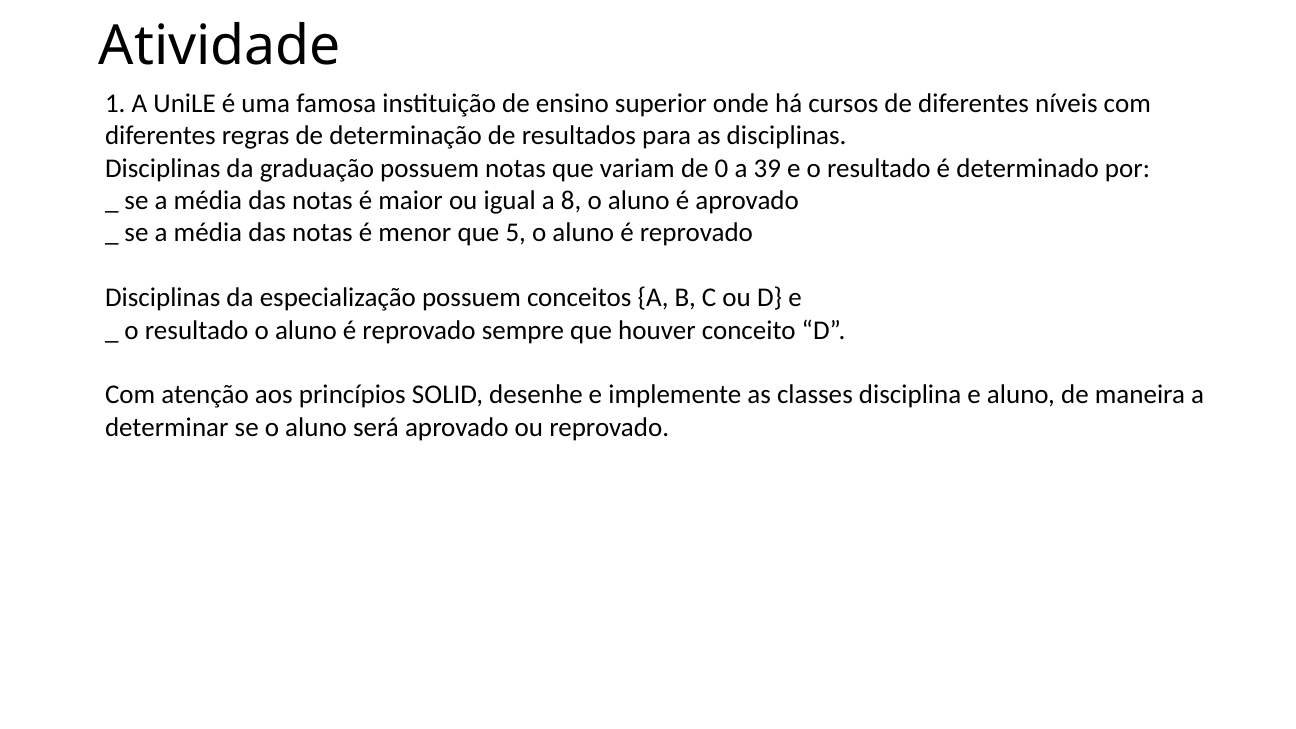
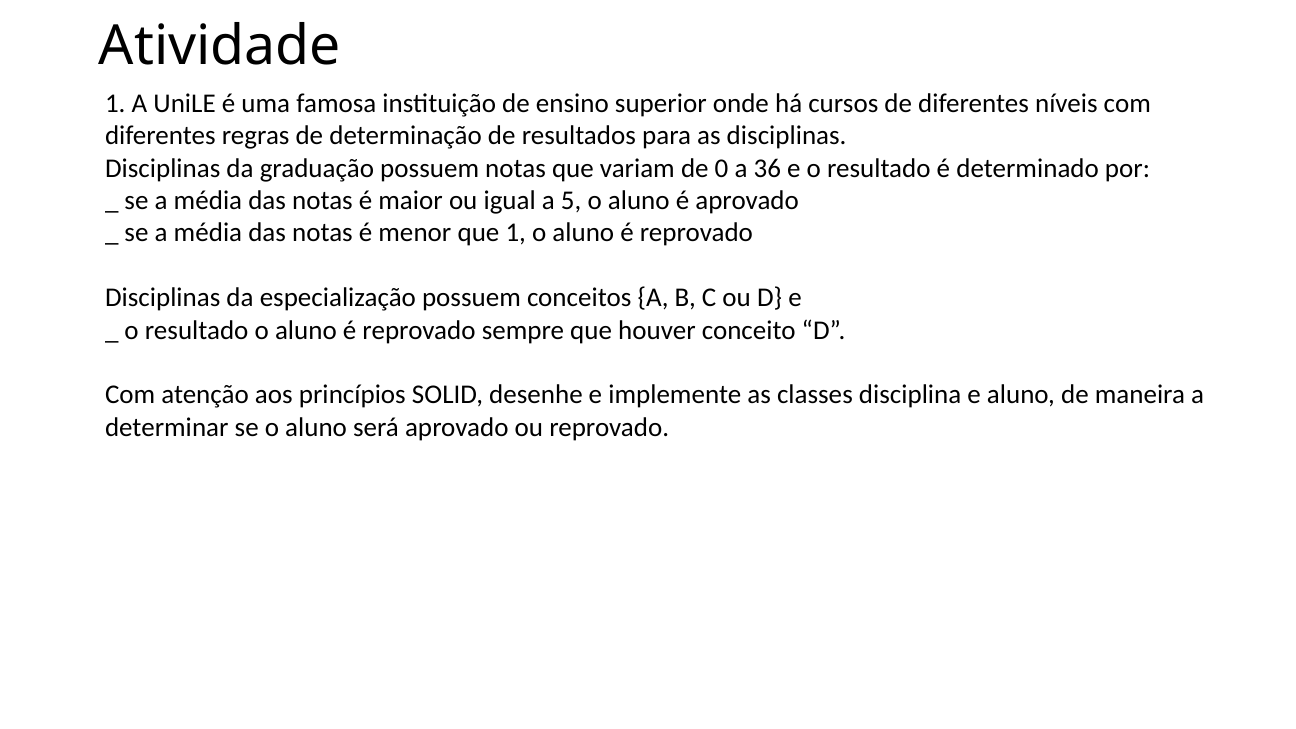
39: 39 -> 36
8: 8 -> 5
que 5: 5 -> 1
